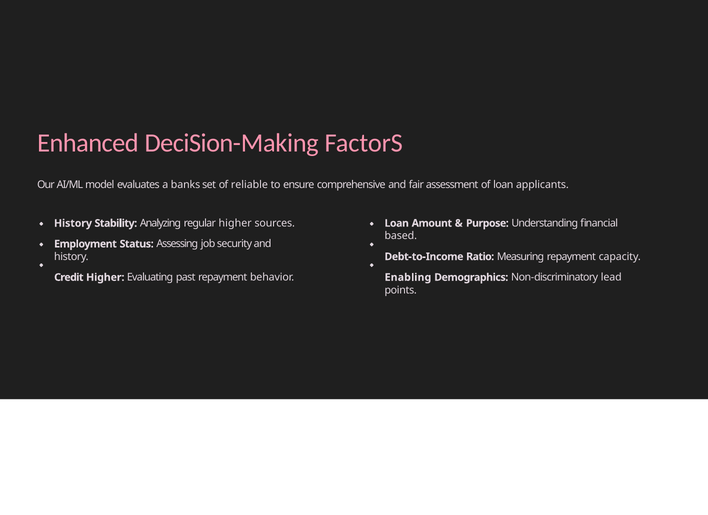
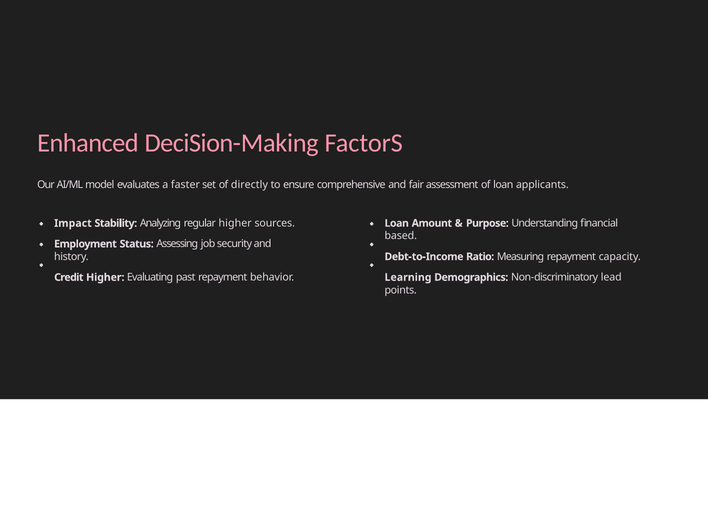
banks: banks -> faster
reliable: reliable -> directly
History at (73, 223): History -> Impact
Enabling: Enabling -> Learning
